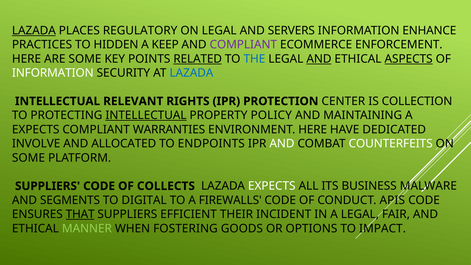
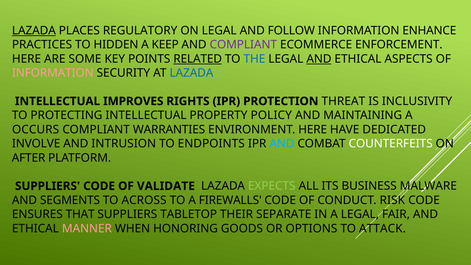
SERVERS: SERVERS -> FOLLOW
ASPECTS underline: present -> none
INFORMATION at (53, 73) colour: white -> pink
RELEVANT: RELEVANT -> IMPROVES
CENTER: CENTER -> THREAT
COLLECTION: COLLECTION -> INCLUSIVITY
INTELLECTUAL at (146, 115) underline: present -> none
EXPECTS at (36, 129): EXPECTS -> OCCURS
ALLOCATED: ALLOCATED -> INTRUSION
AND at (282, 144) colour: white -> light blue
SOME at (28, 158): SOME -> AFTER
COLLECTS: COLLECTS -> VALIDATE
EXPECTS at (272, 186) colour: white -> light green
DIGITAL: DIGITAL -> ACROSS
APIS: APIS -> RISK
THAT underline: present -> none
EFFICIENT: EFFICIENT -> TABLETOP
INCIDENT: INCIDENT -> SEPARATE
MANNER colour: light green -> pink
FOSTERING: FOSTERING -> HONORING
IMPACT: IMPACT -> ATTACK
